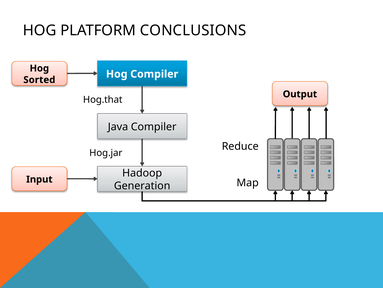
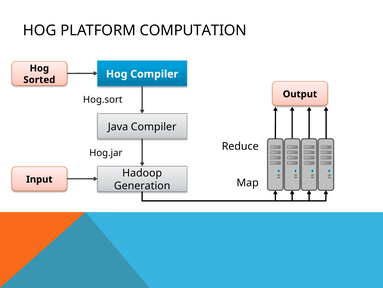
CONCLUSIONS: CONCLUSIONS -> COMPUTATION
Hog.that: Hog.that -> Hog.sort
